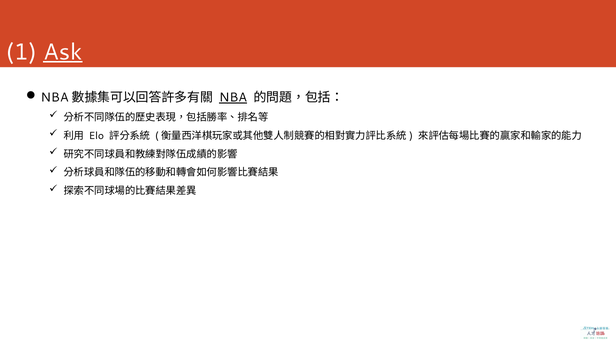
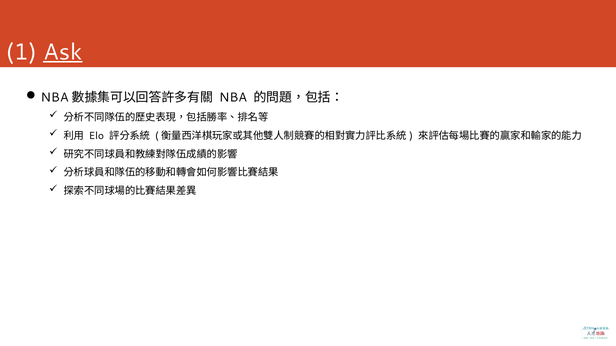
NBA underline: present -> none
